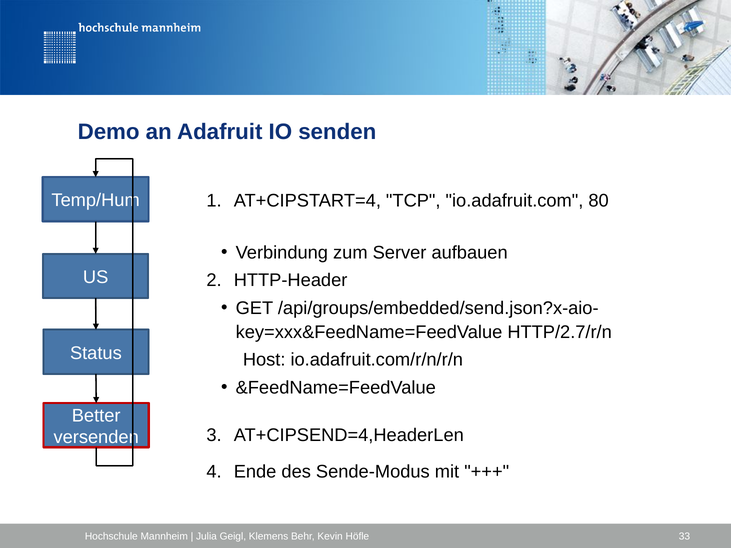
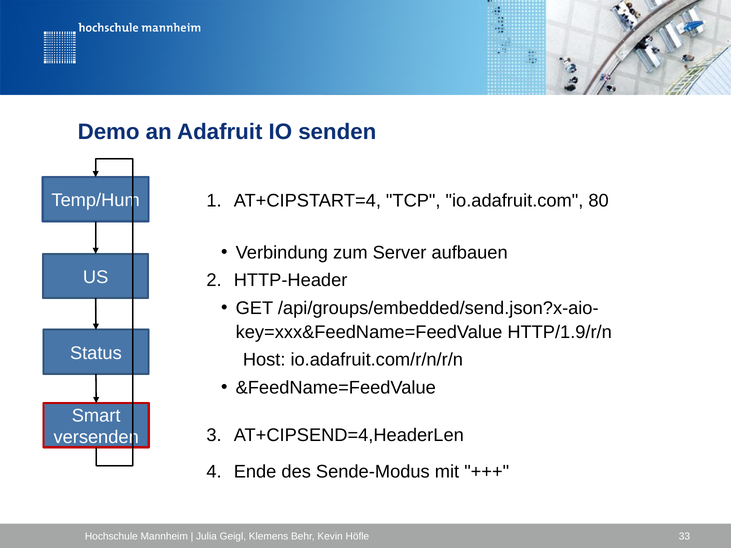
HTTP/2.7/r/n: HTTP/2.7/r/n -> HTTP/1.9/r/n
Better: Better -> Smart
